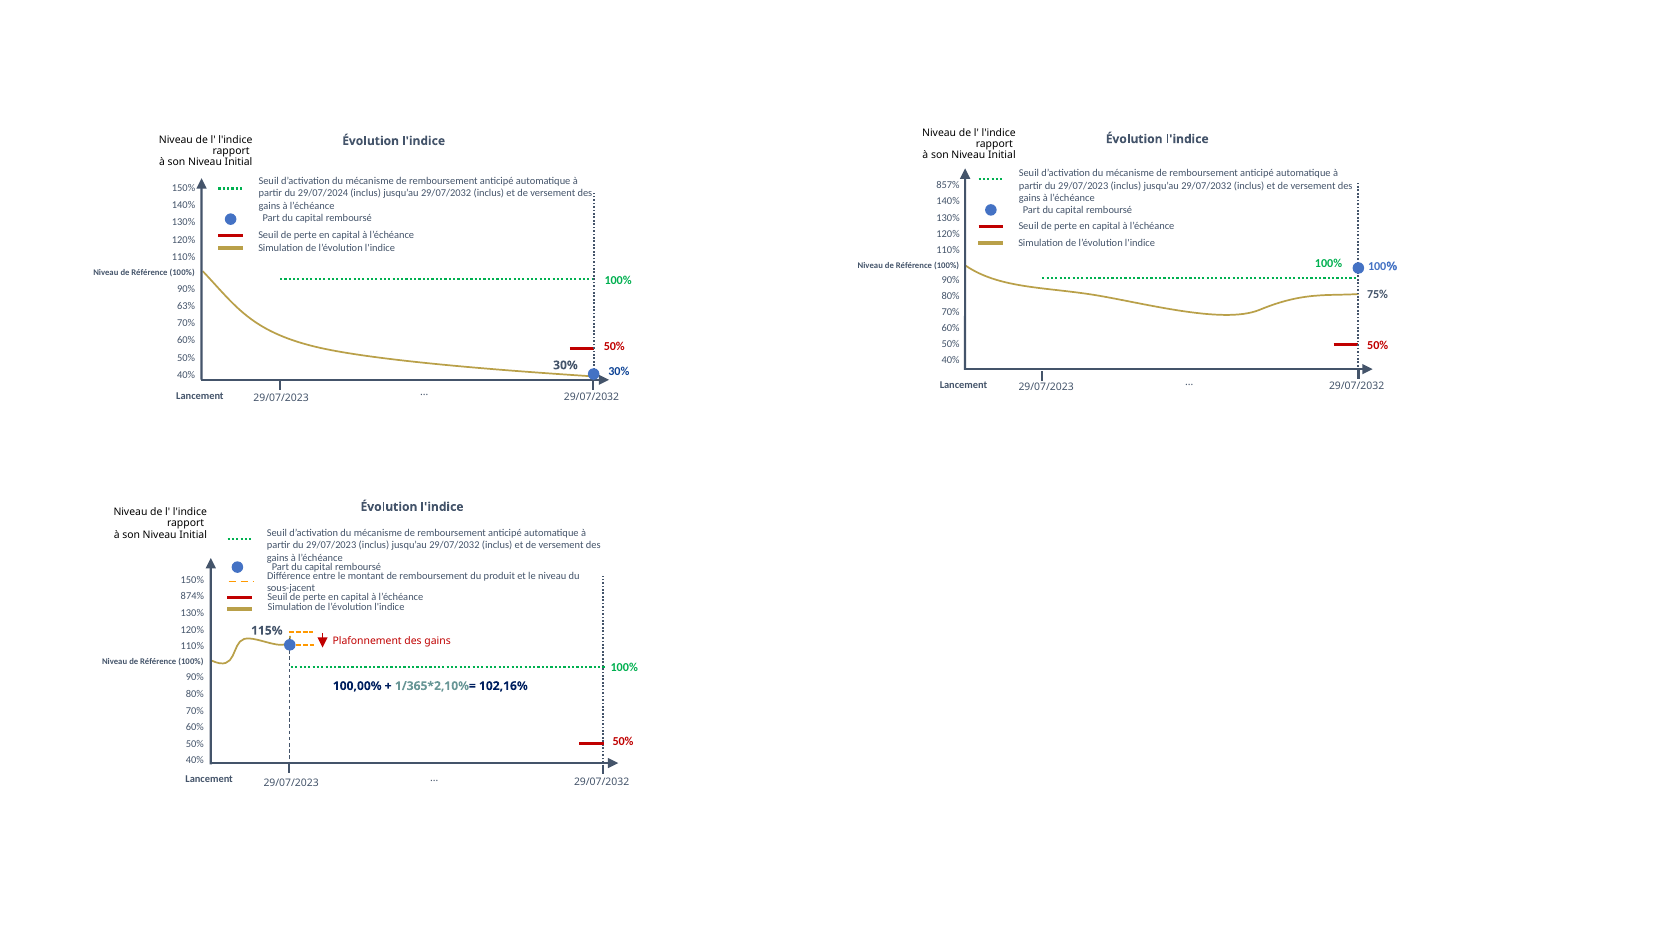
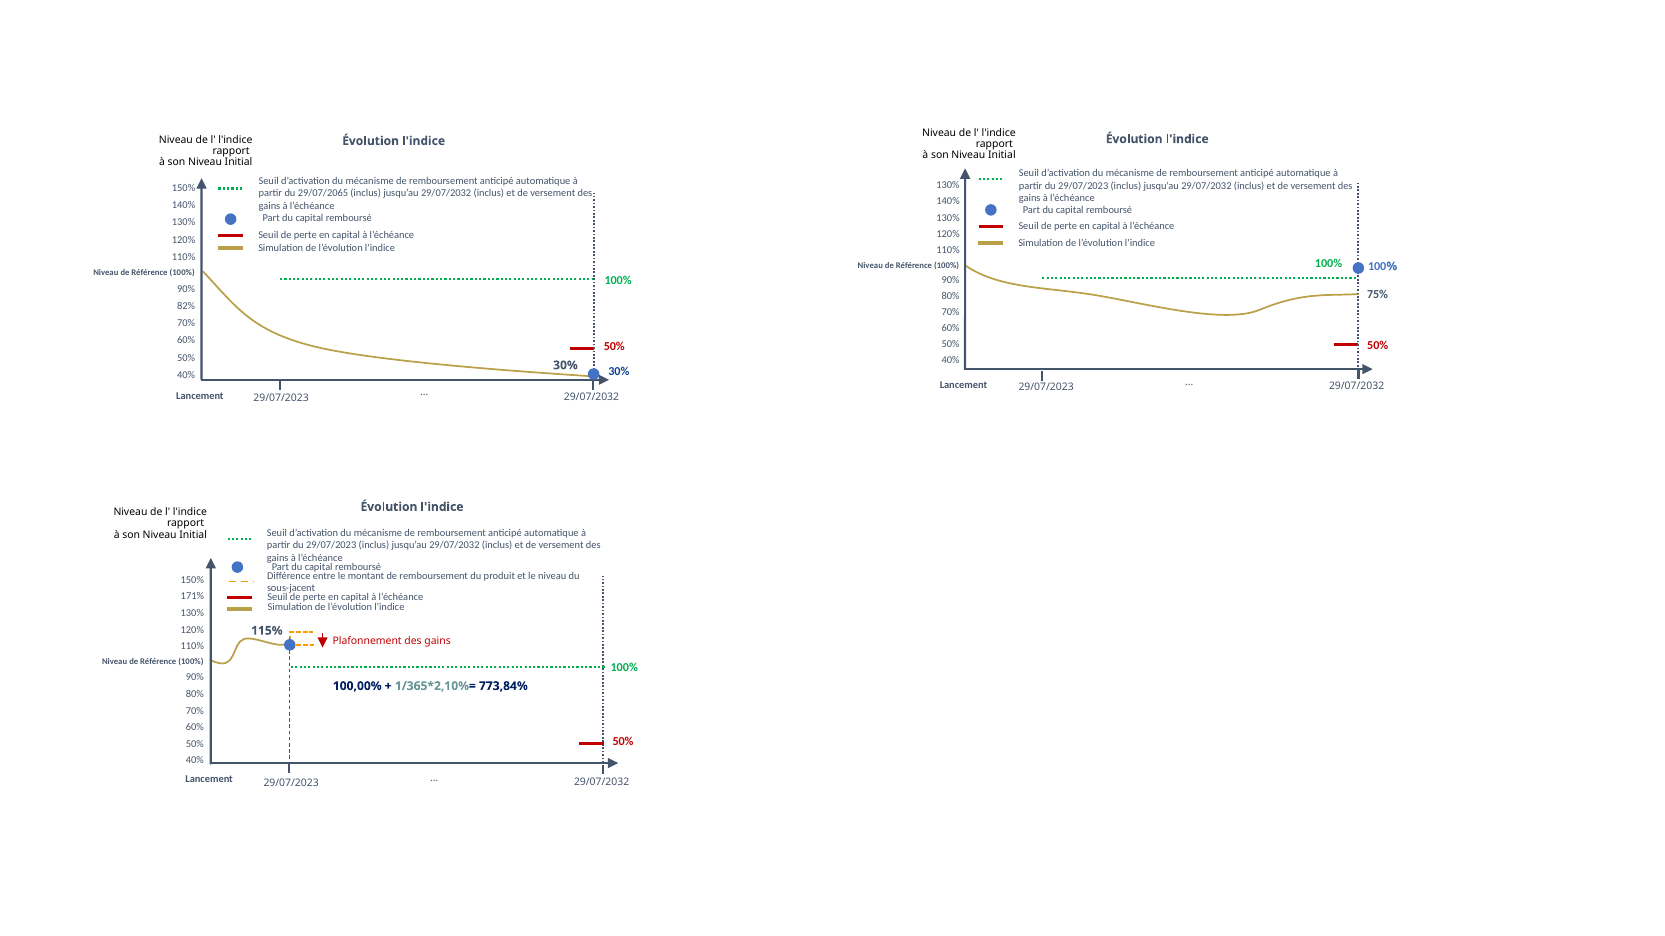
857% at (948, 185): 857% -> 130%
29/07/2024: 29/07/2024 -> 29/07/2065
63%: 63% -> 82%
874%: 874% -> 171%
102,16%: 102,16% -> 773,84%
